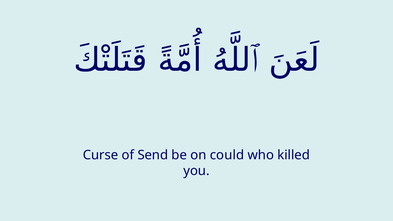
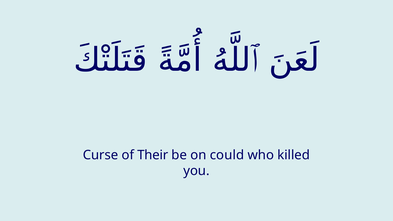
Send: Send -> Their
